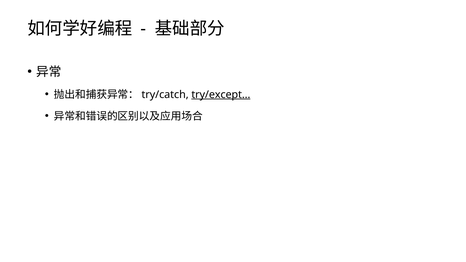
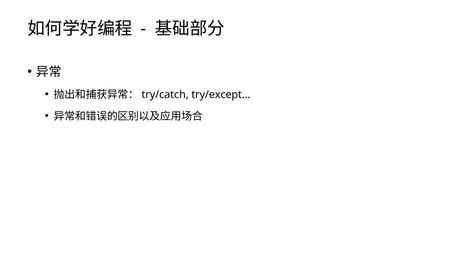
try/except underline: present -> none
